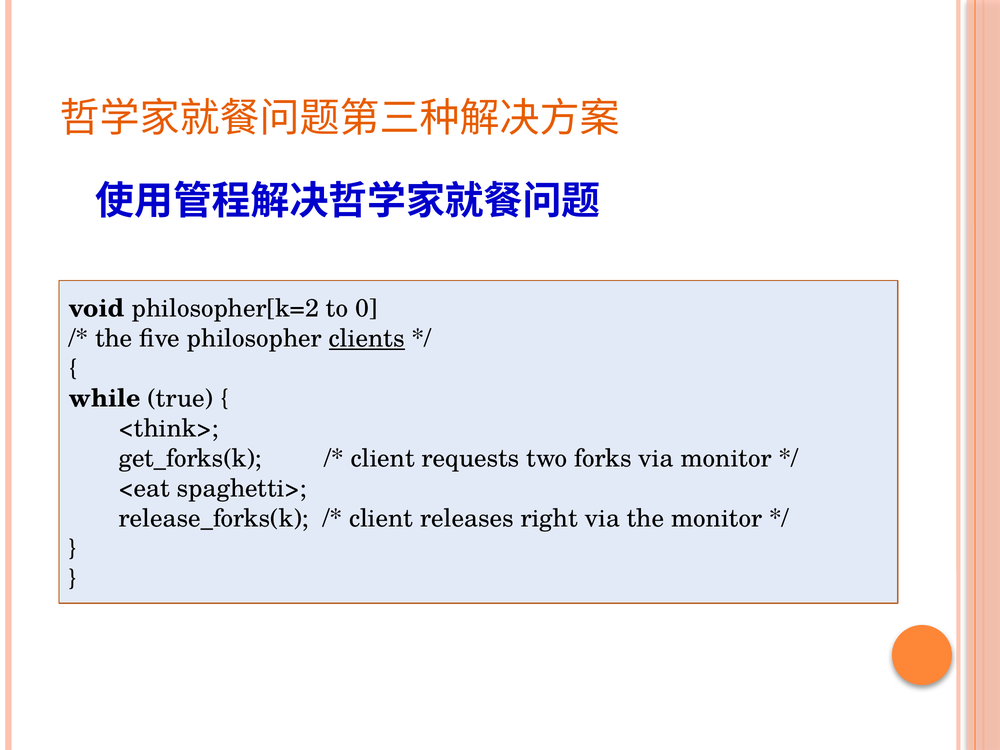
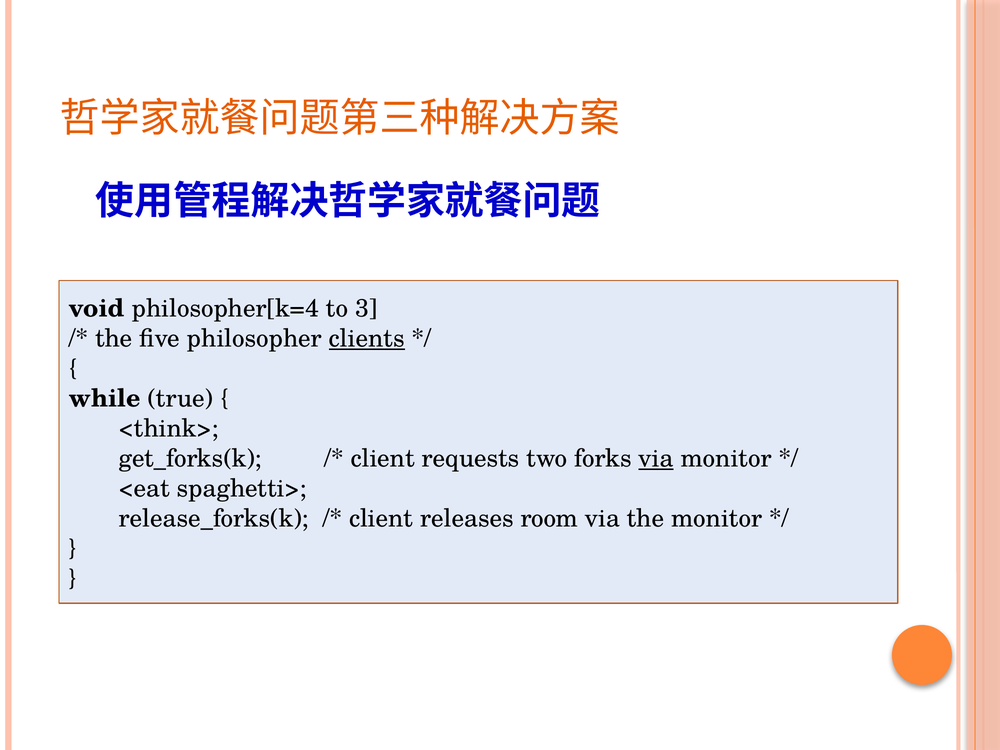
philosopher[k=2: philosopher[k=2 -> philosopher[k=4
0: 0 -> 3
via at (656, 459) underline: none -> present
right: right -> room
